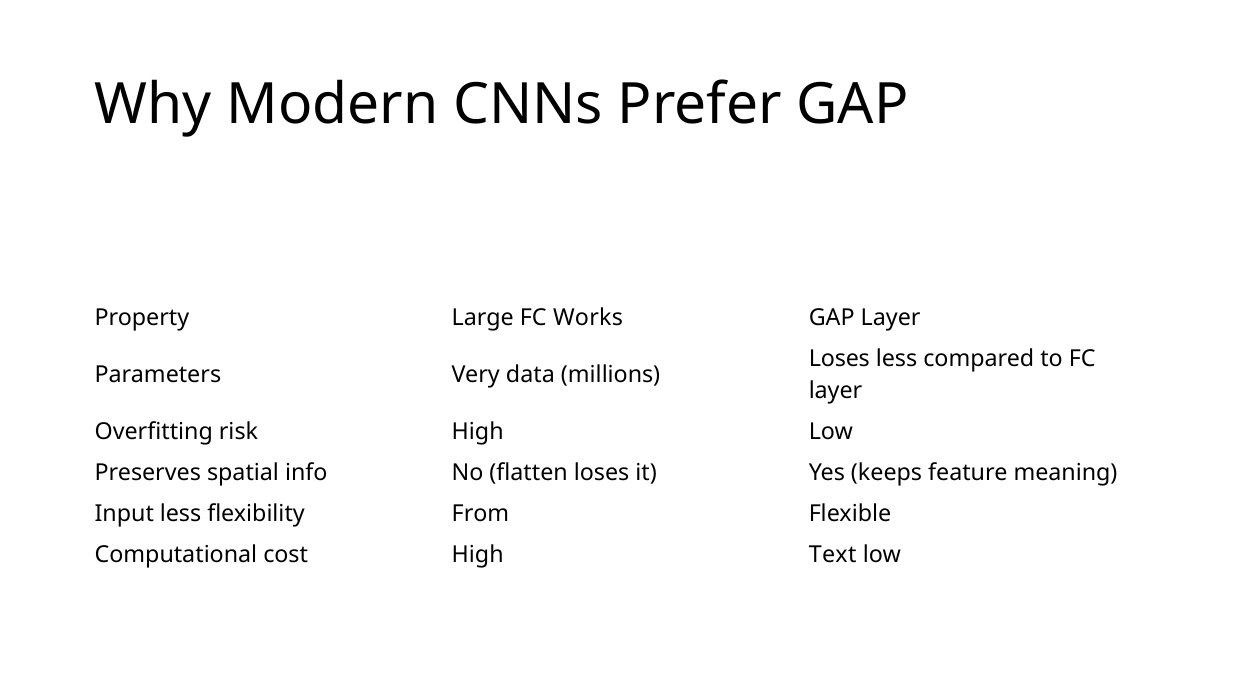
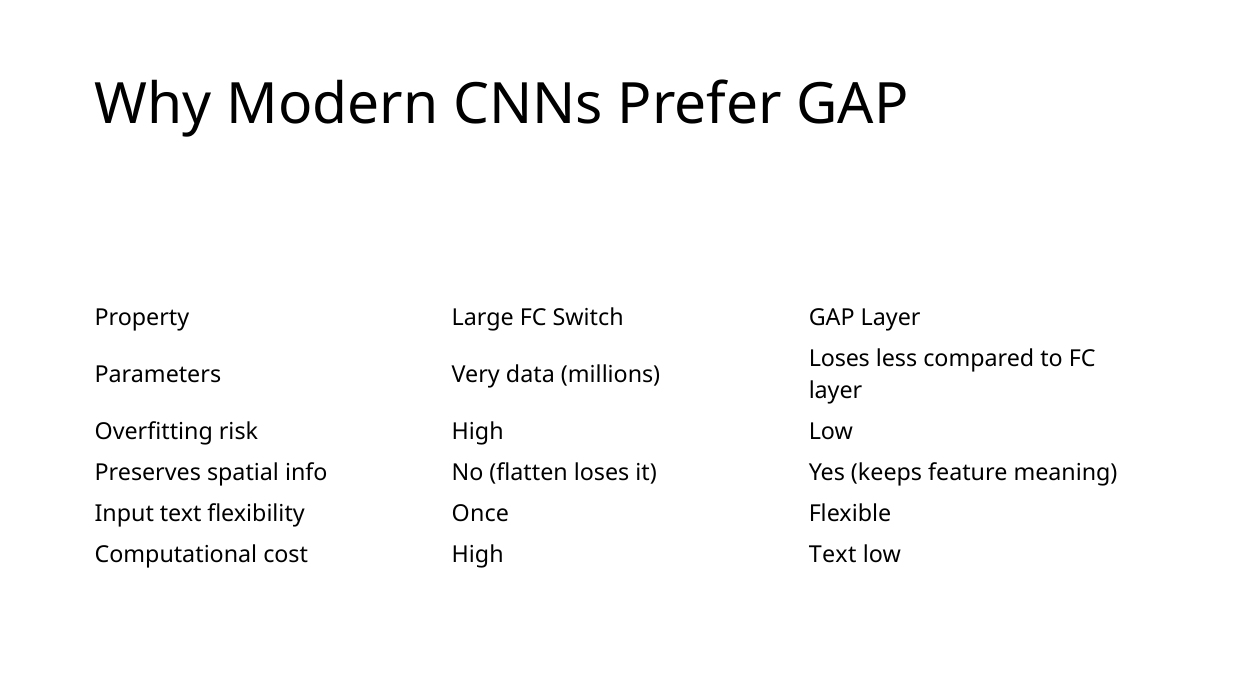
Works: Works -> Switch
Input less: less -> text
From: From -> Once
